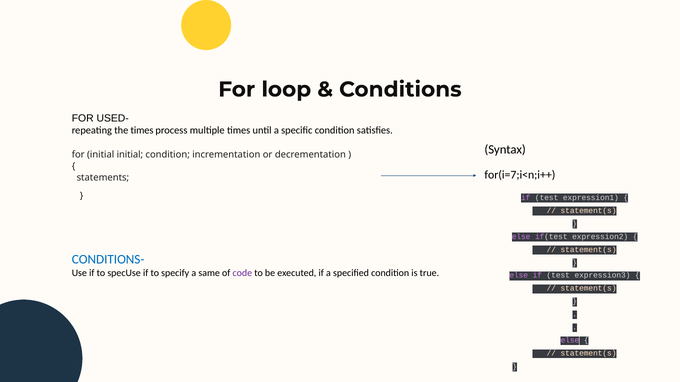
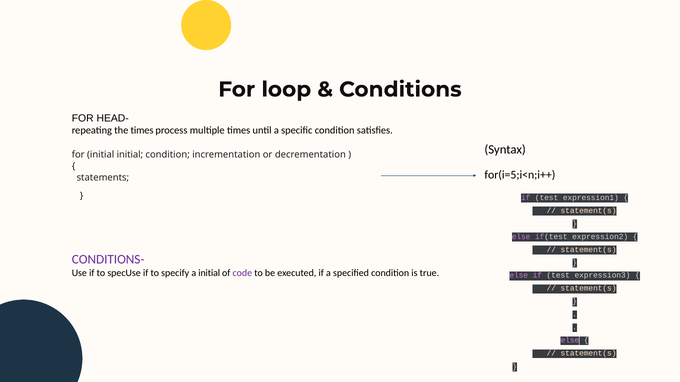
USED-: USED- -> HEAD-
for(i=7;i<n;i++: for(i=7;i<n;i++ -> for(i=5;i<n;i++
CONDITIONS- colour: blue -> purple
a same: same -> initial
